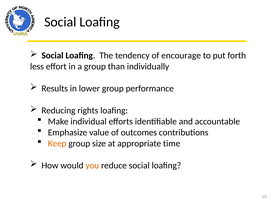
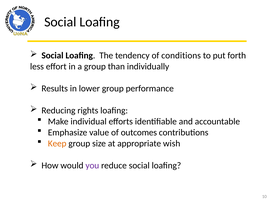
encourage: encourage -> conditions
time: time -> wish
you colour: orange -> purple
